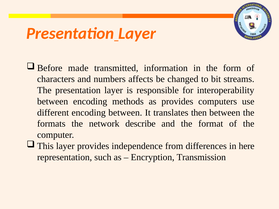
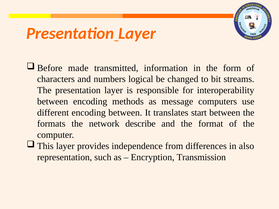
affects: affects -> logical
as provides: provides -> message
then: then -> start
here: here -> also
